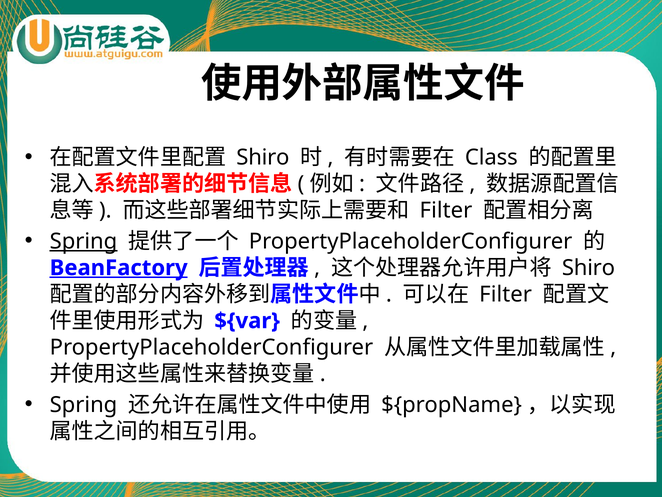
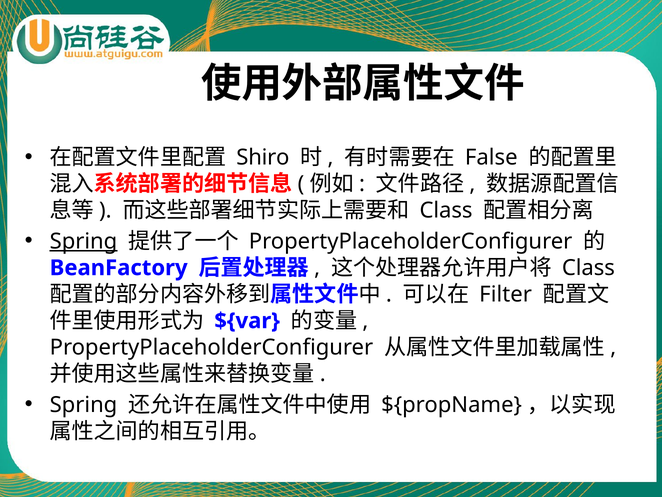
Class: Class -> False
Filter at (446, 210): Filter -> Class
BeanFactory underline: present -> none
Shiro at (588, 268): Shiro -> Class
